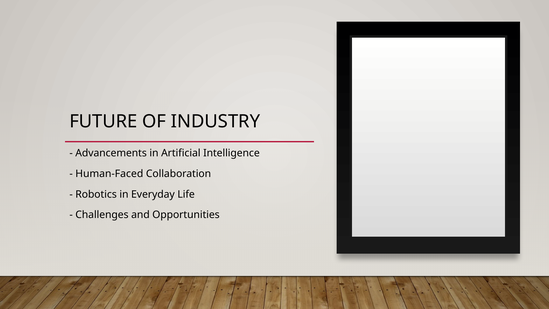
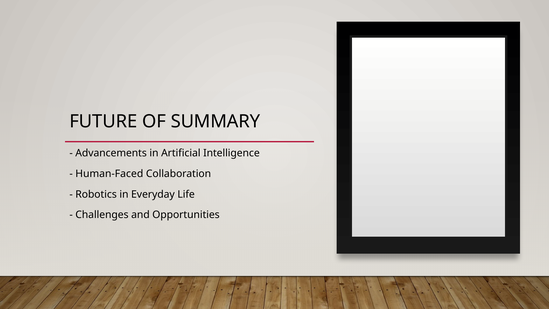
INDUSTRY: INDUSTRY -> SUMMARY
